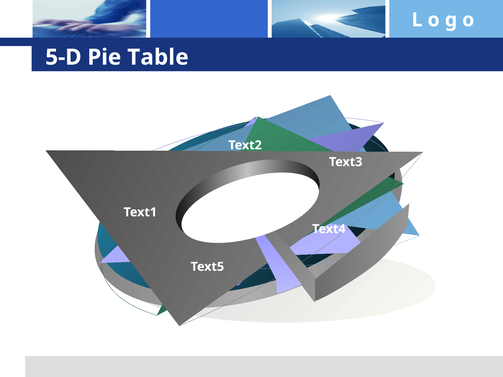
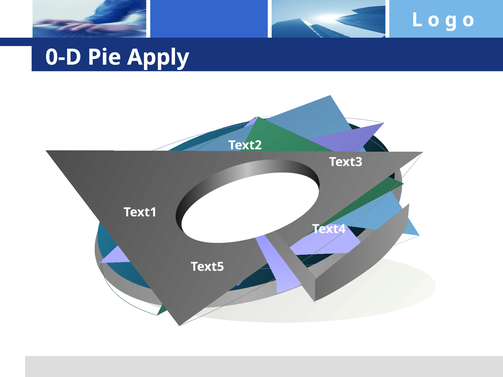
5-D: 5-D -> 0-D
Table: Table -> Apply
